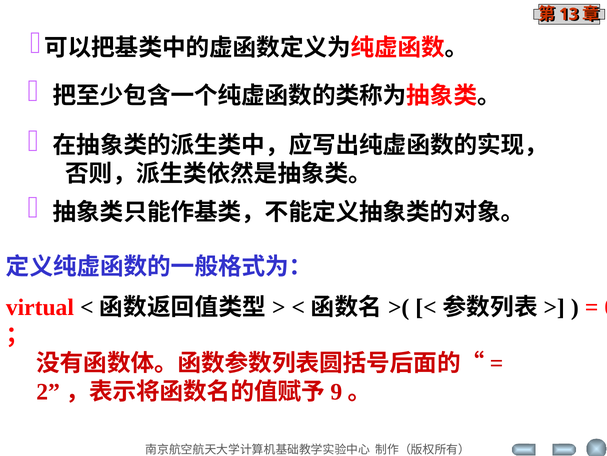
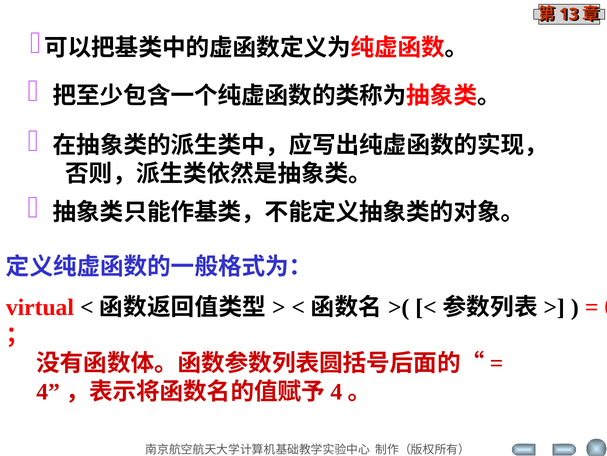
2 at (48, 391): 2 -> 4
9 at (336, 391): 9 -> 4
